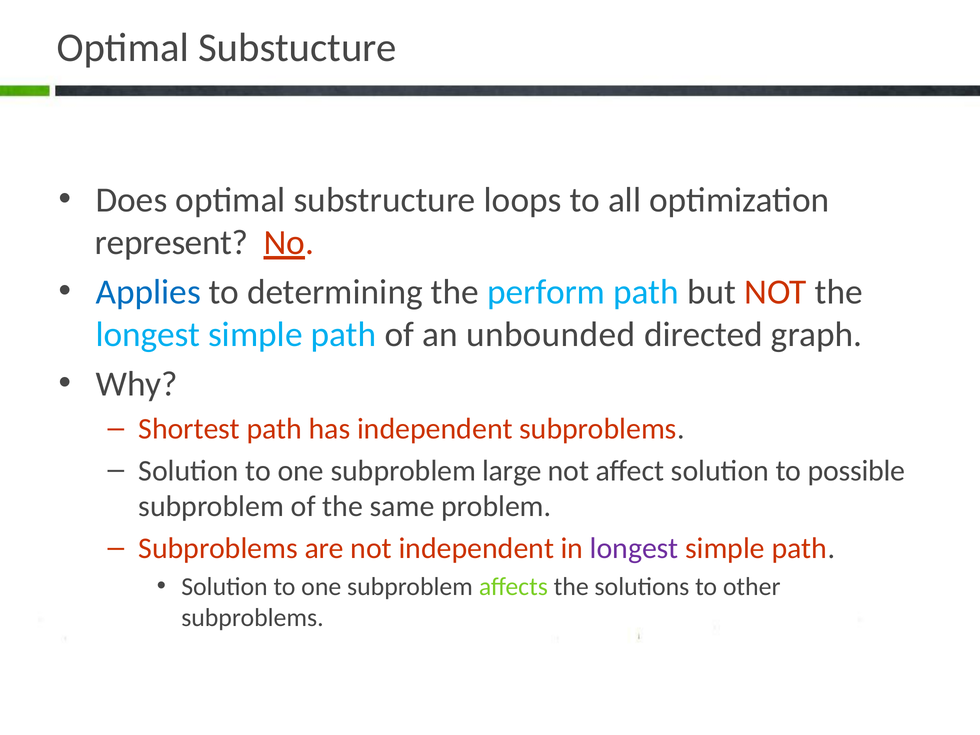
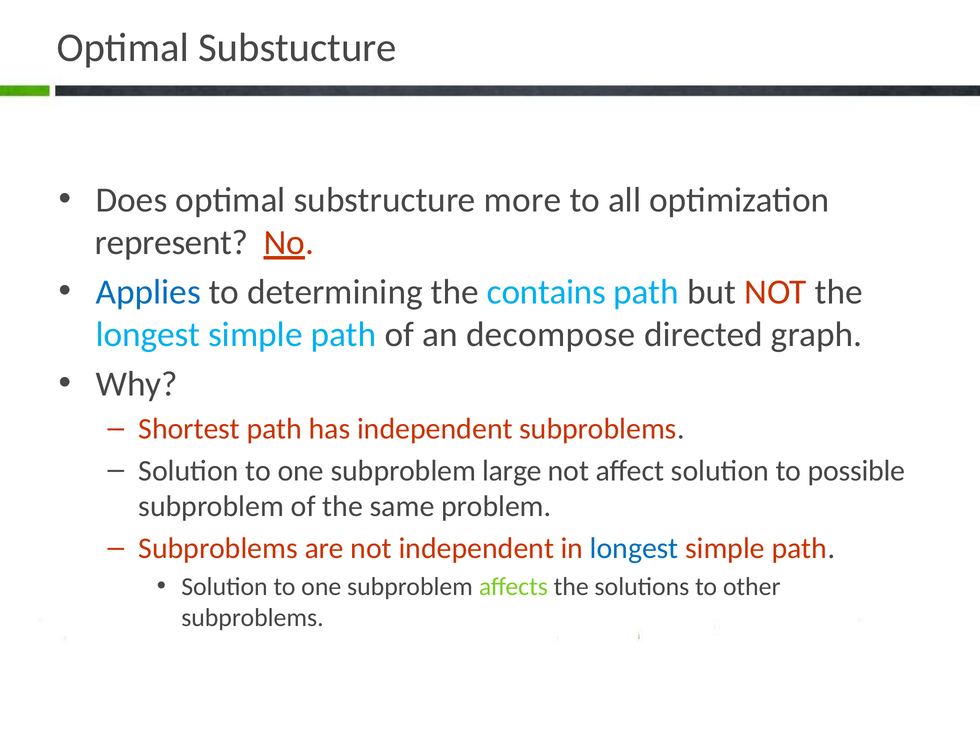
loops: loops -> more
perform: perform -> contains
unbounded: unbounded -> decompose
longest at (634, 548) colour: purple -> blue
